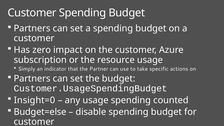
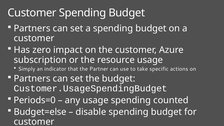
Insight=0: Insight=0 -> Periods=0
